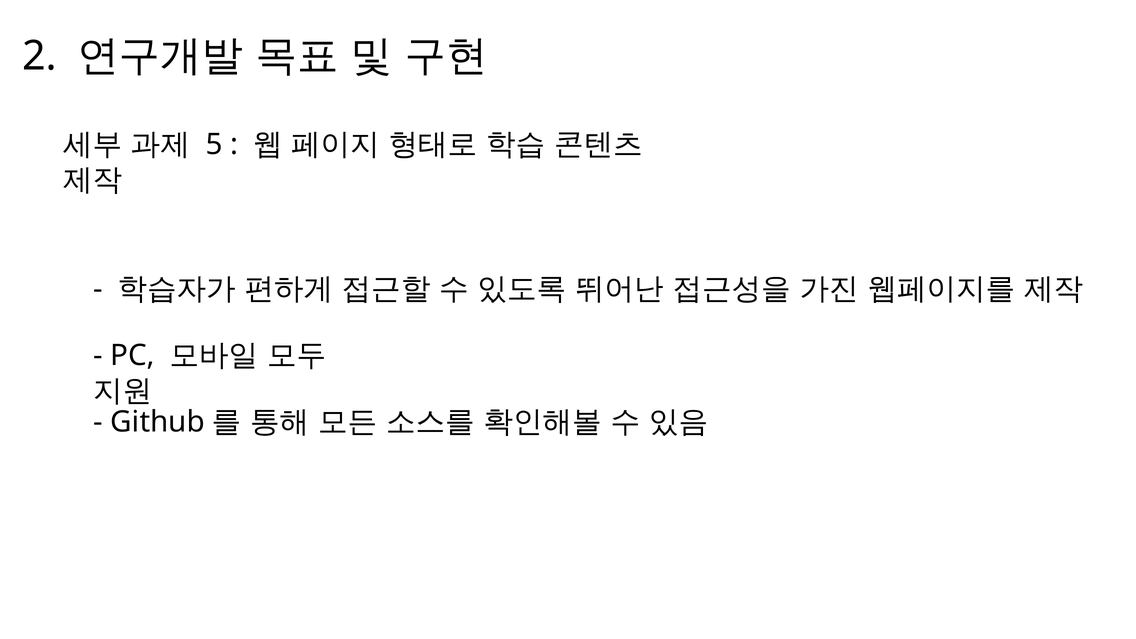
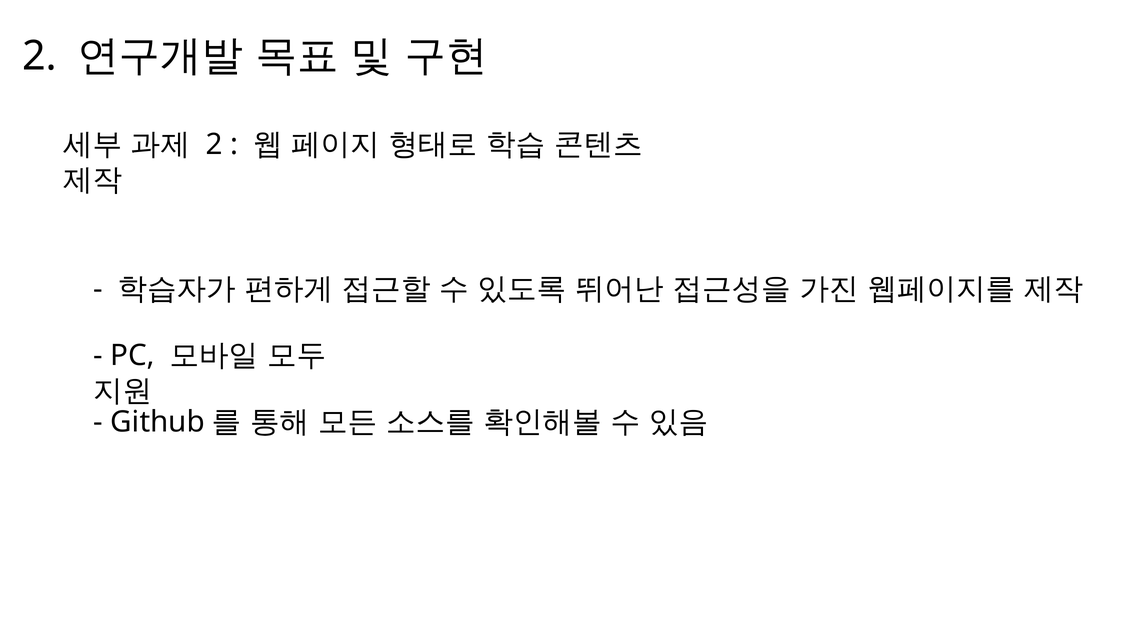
5 at (214, 144): 5 -> 2
